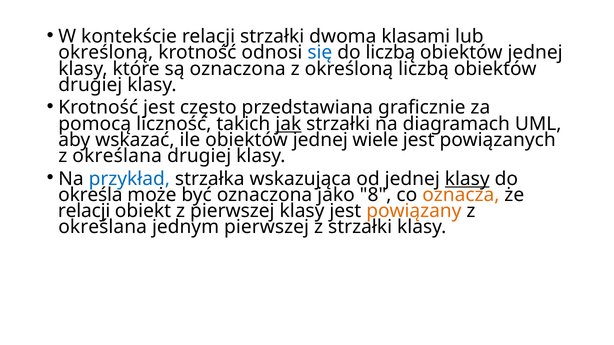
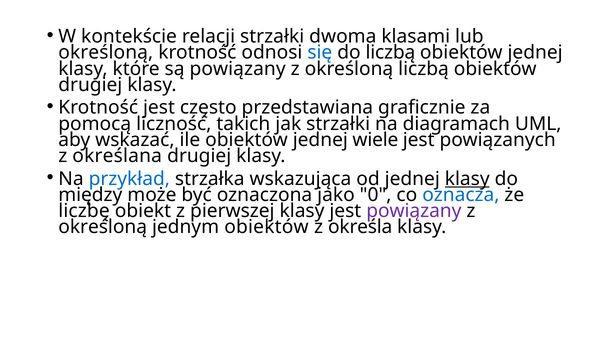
są oznaczona: oznaczona -> powiązany
jak underline: present -> none
określa: określa -> między
8: 8 -> 0
oznacza colour: orange -> blue
relacji at (84, 211): relacji -> liczbę
powiązany at (414, 211) colour: orange -> purple
określana at (103, 227): określana -> określoną
jednym pierwszej: pierwszej -> obiektów
z strzałki: strzałki -> określa
